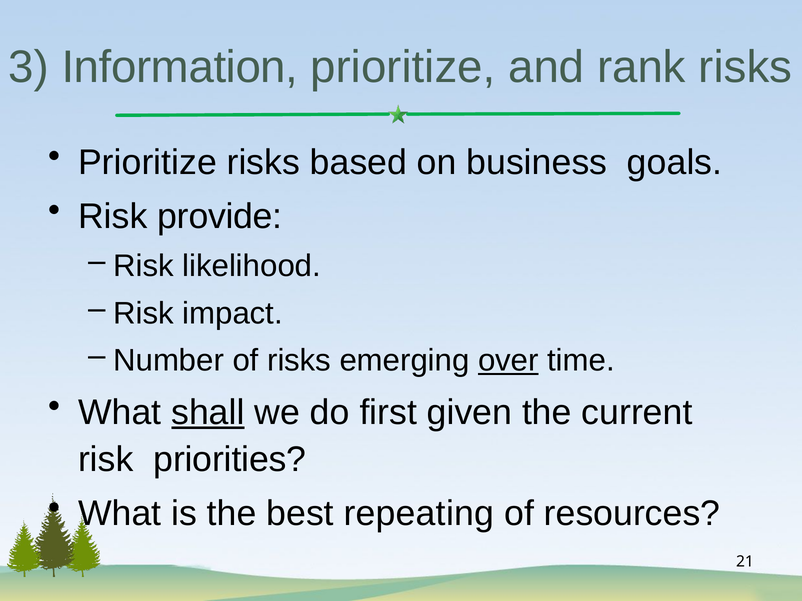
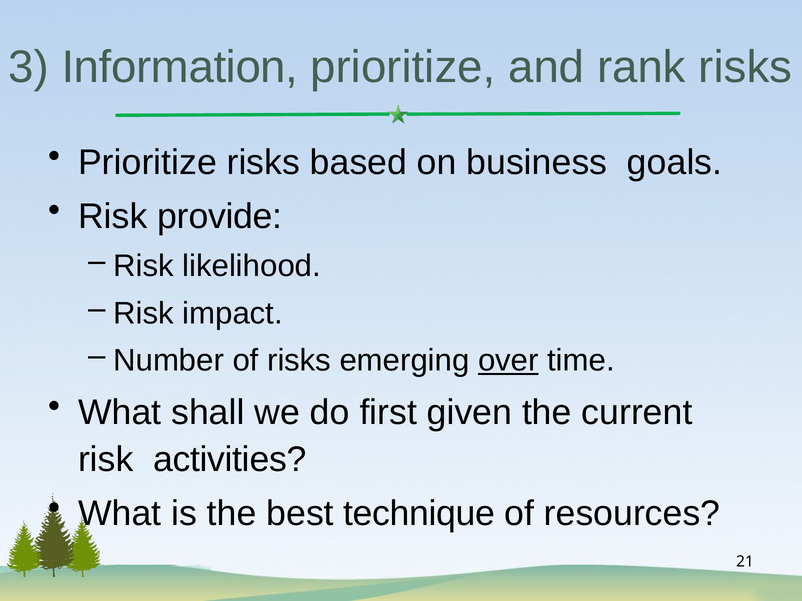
shall underline: present -> none
priorities: priorities -> activities
repeating: repeating -> technique
